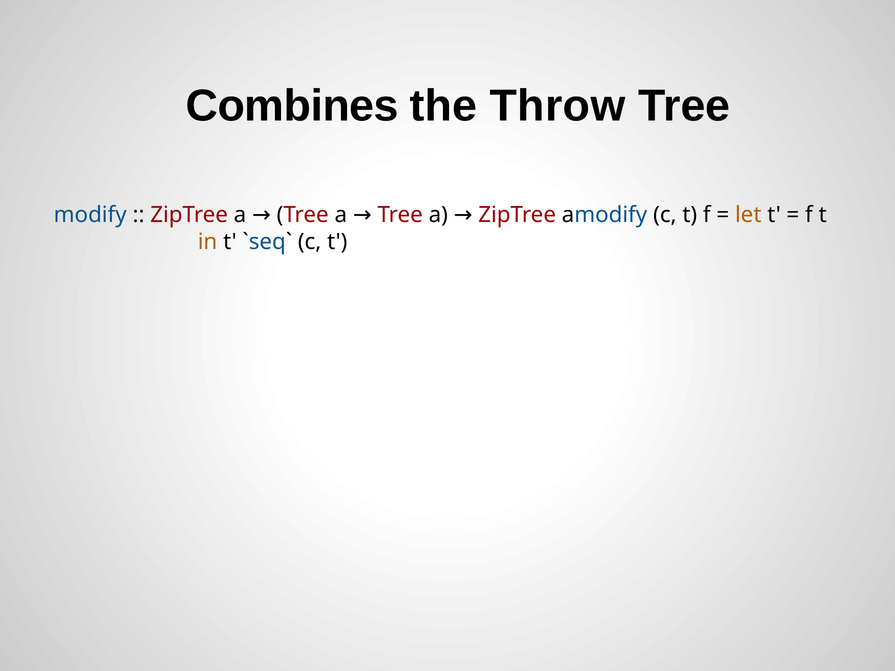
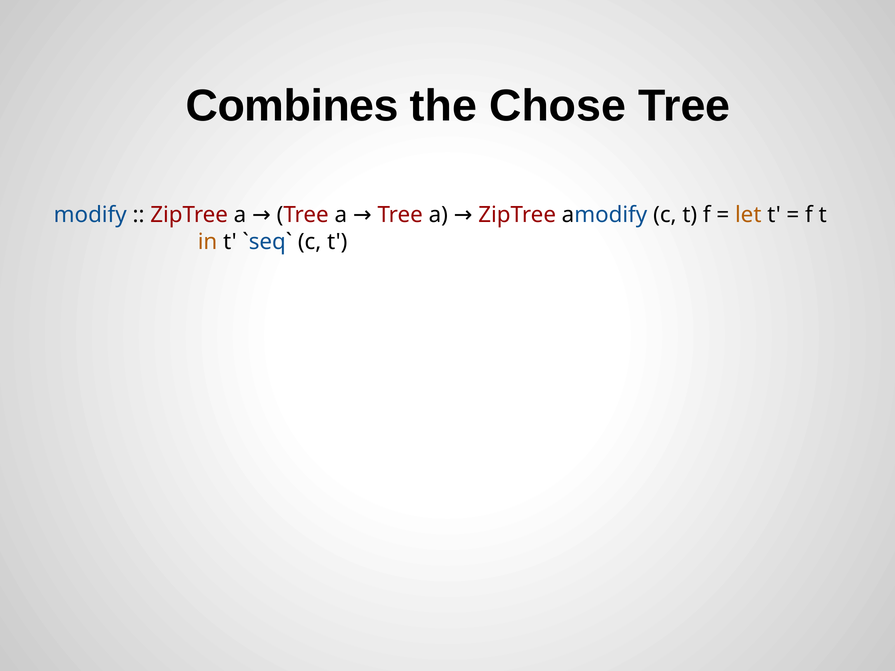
Throw: Throw -> Chose
